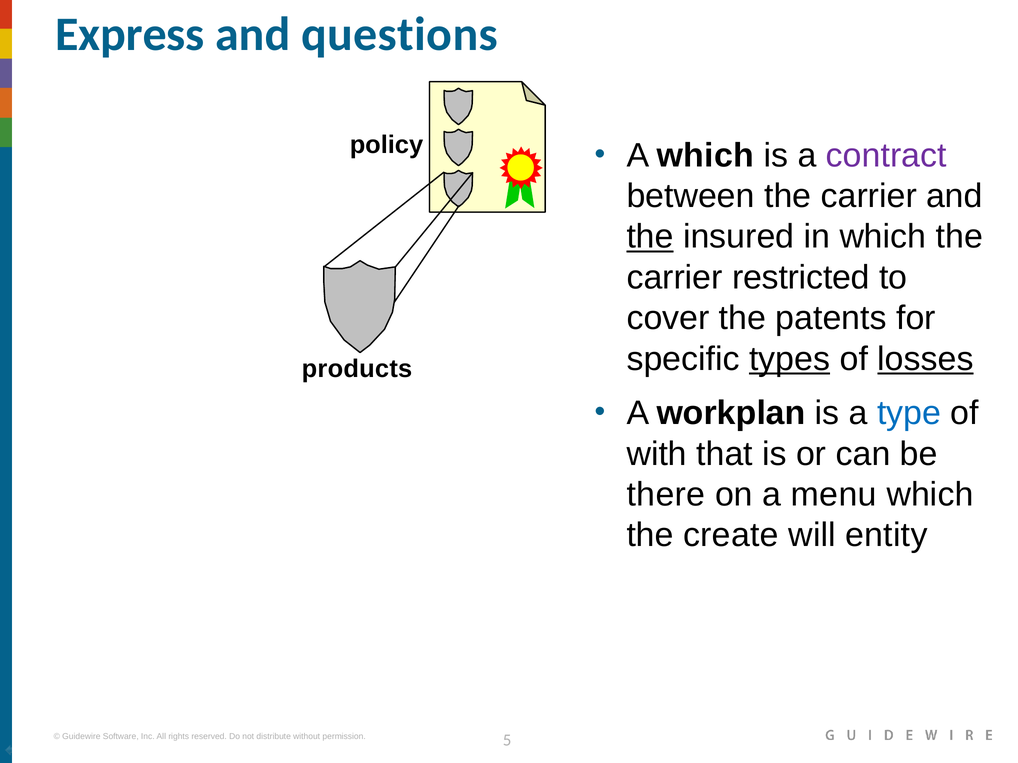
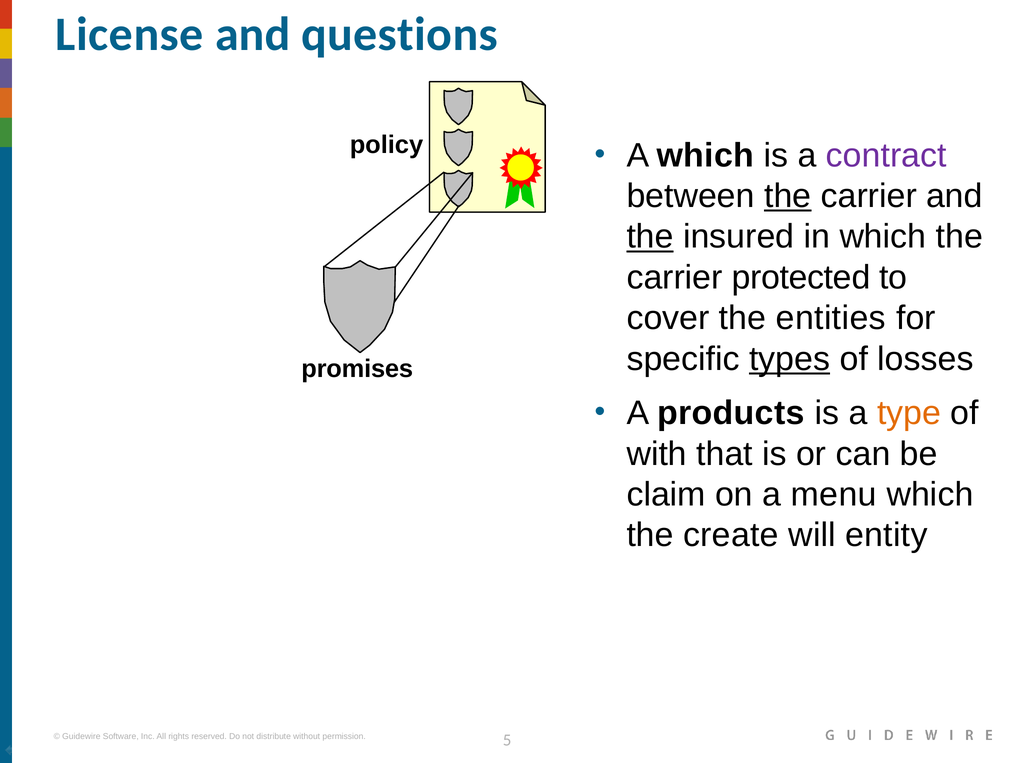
Express: Express -> License
the at (788, 196) underline: none -> present
restricted: restricted -> protected
patents: patents -> entities
losses underline: present -> none
products: products -> promises
workplan: workplan -> products
type colour: blue -> orange
there: there -> claim
